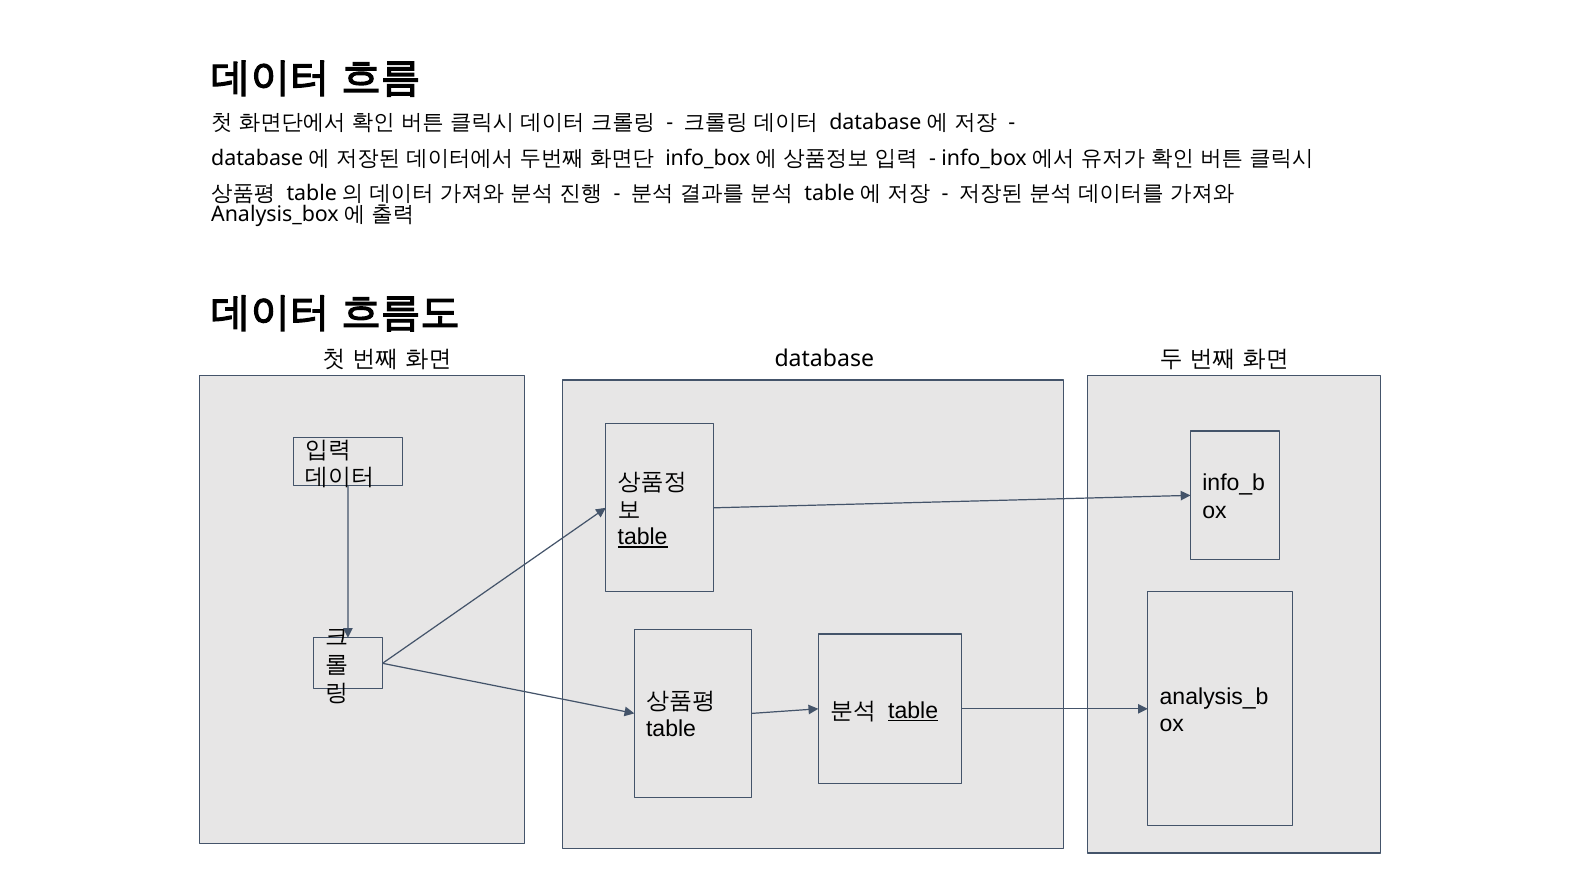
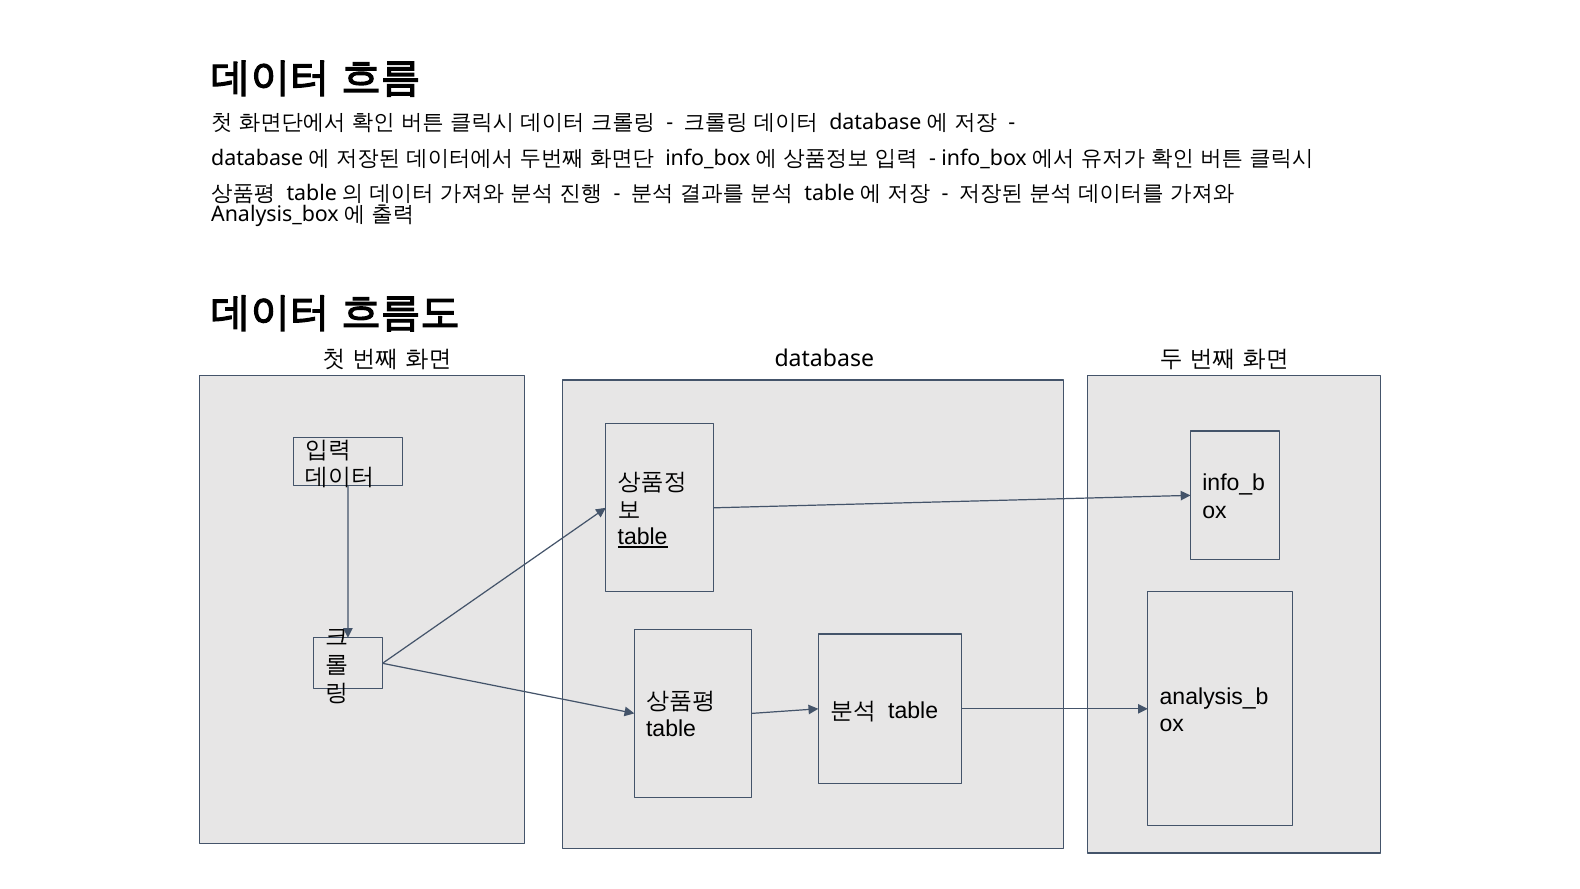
table at (913, 710) underline: present -> none
